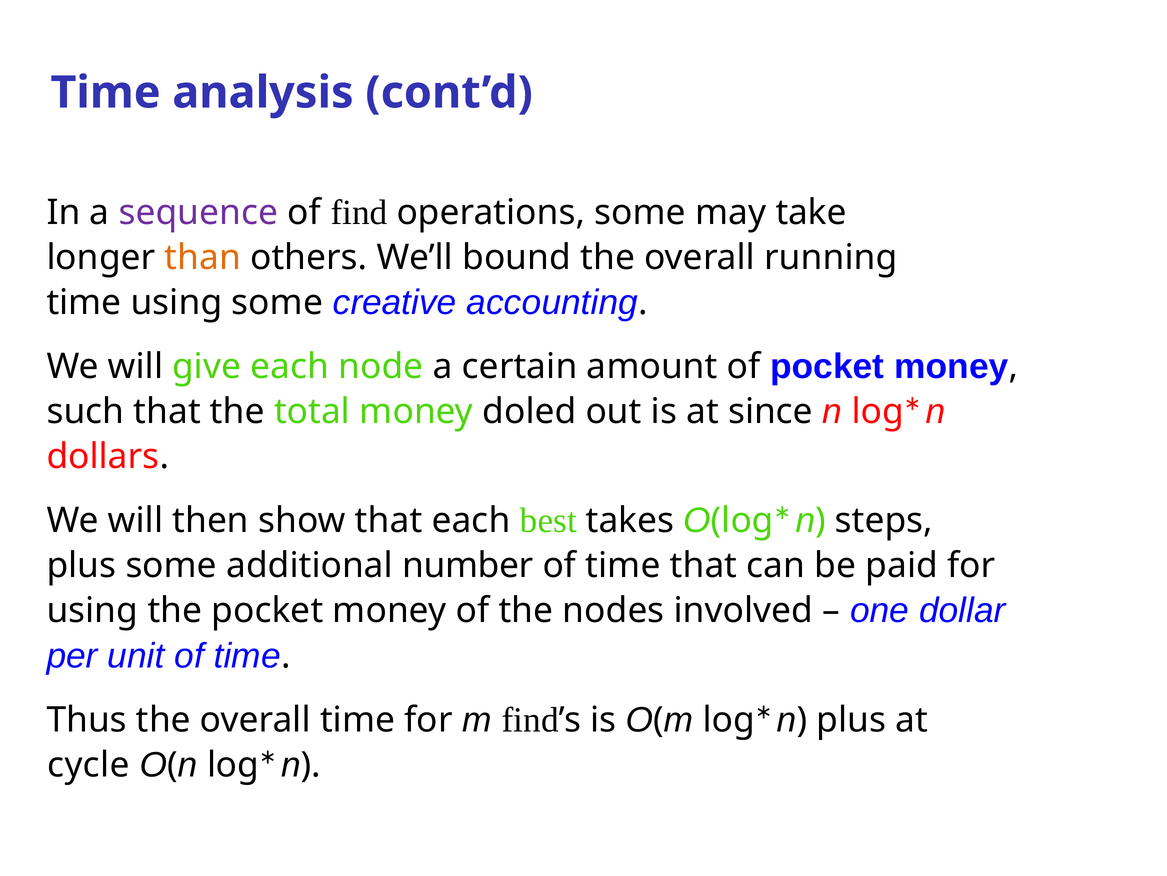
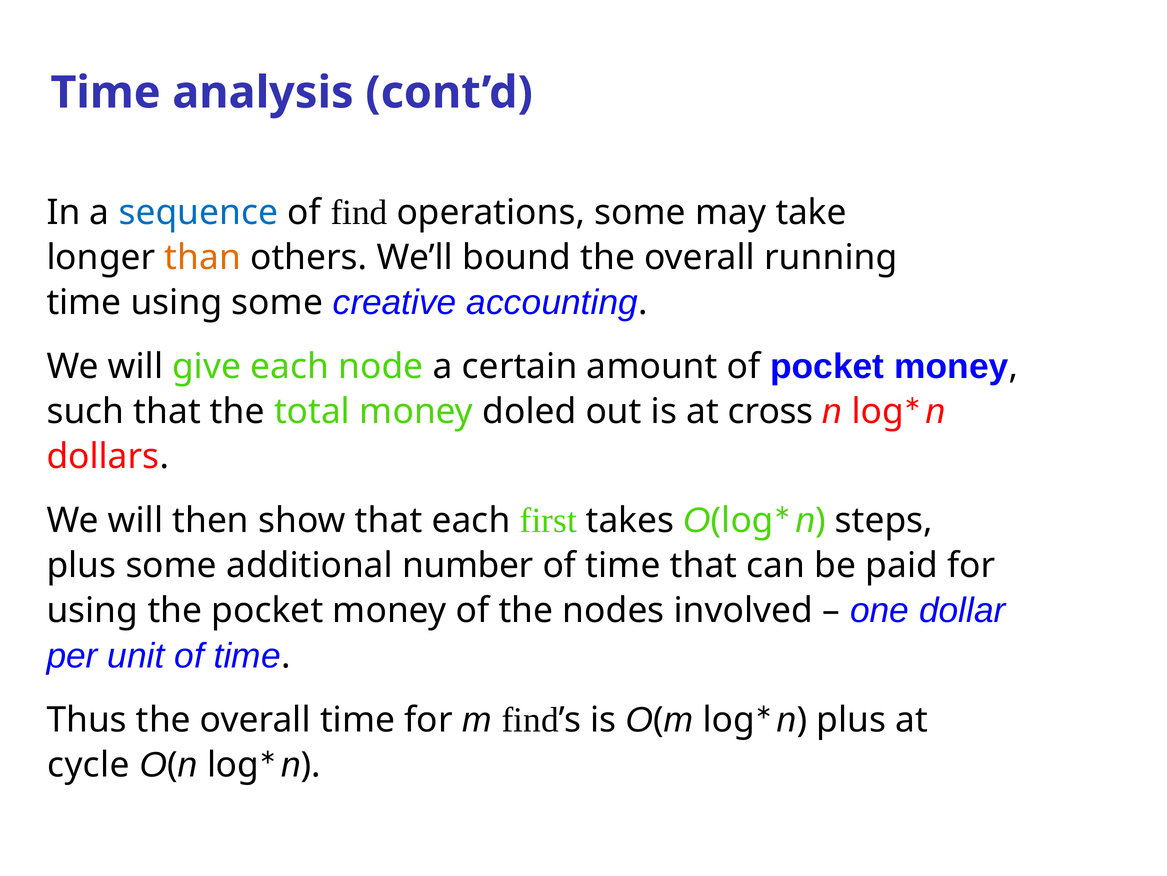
sequence colour: purple -> blue
since: since -> cross
best: best -> first
